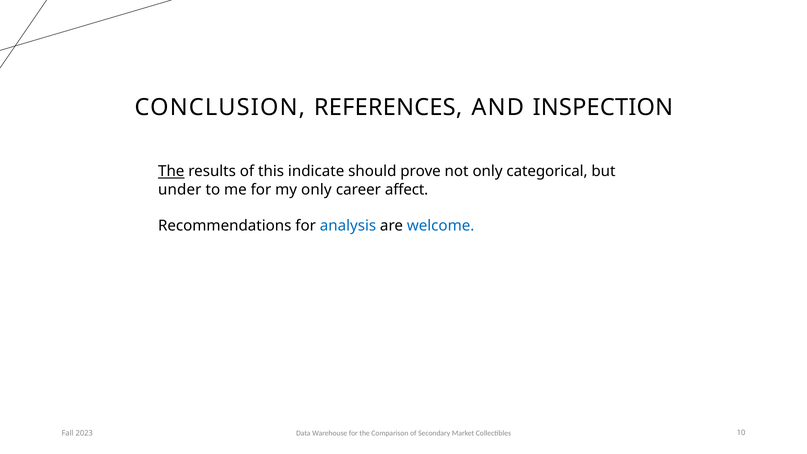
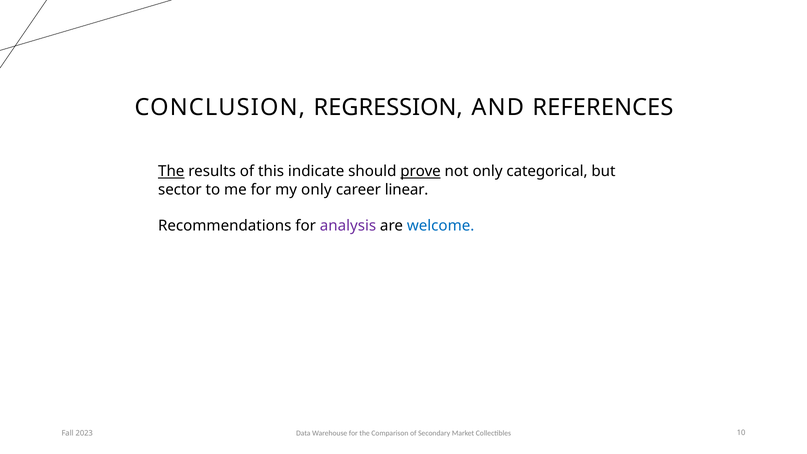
REFERENCES: REFERENCES -> REGRESSION
INSPECTION: INSPECTION -> REFERENCES
prove underline: none -> present
under: under -> sector
affect: affect -> linear
analysis colour: blue -> purple
